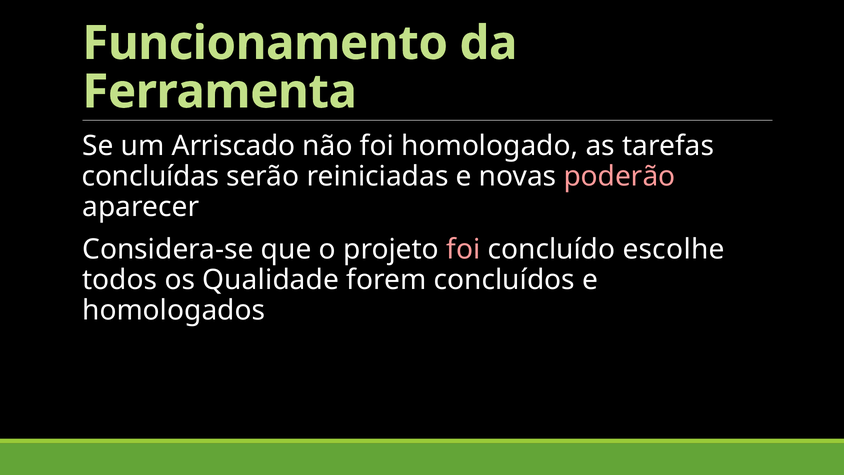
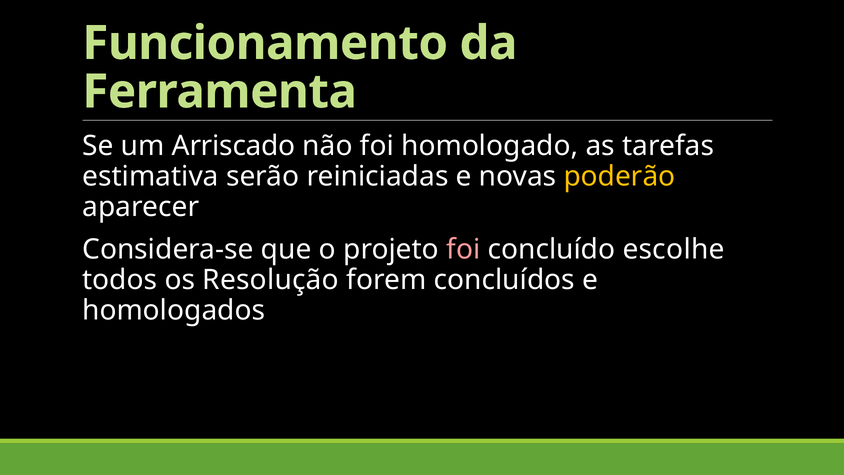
concluídas: concluídas -> estimativa
poderão colour: pink -> yellow
Qualidade: Qualidade -> Resolução
